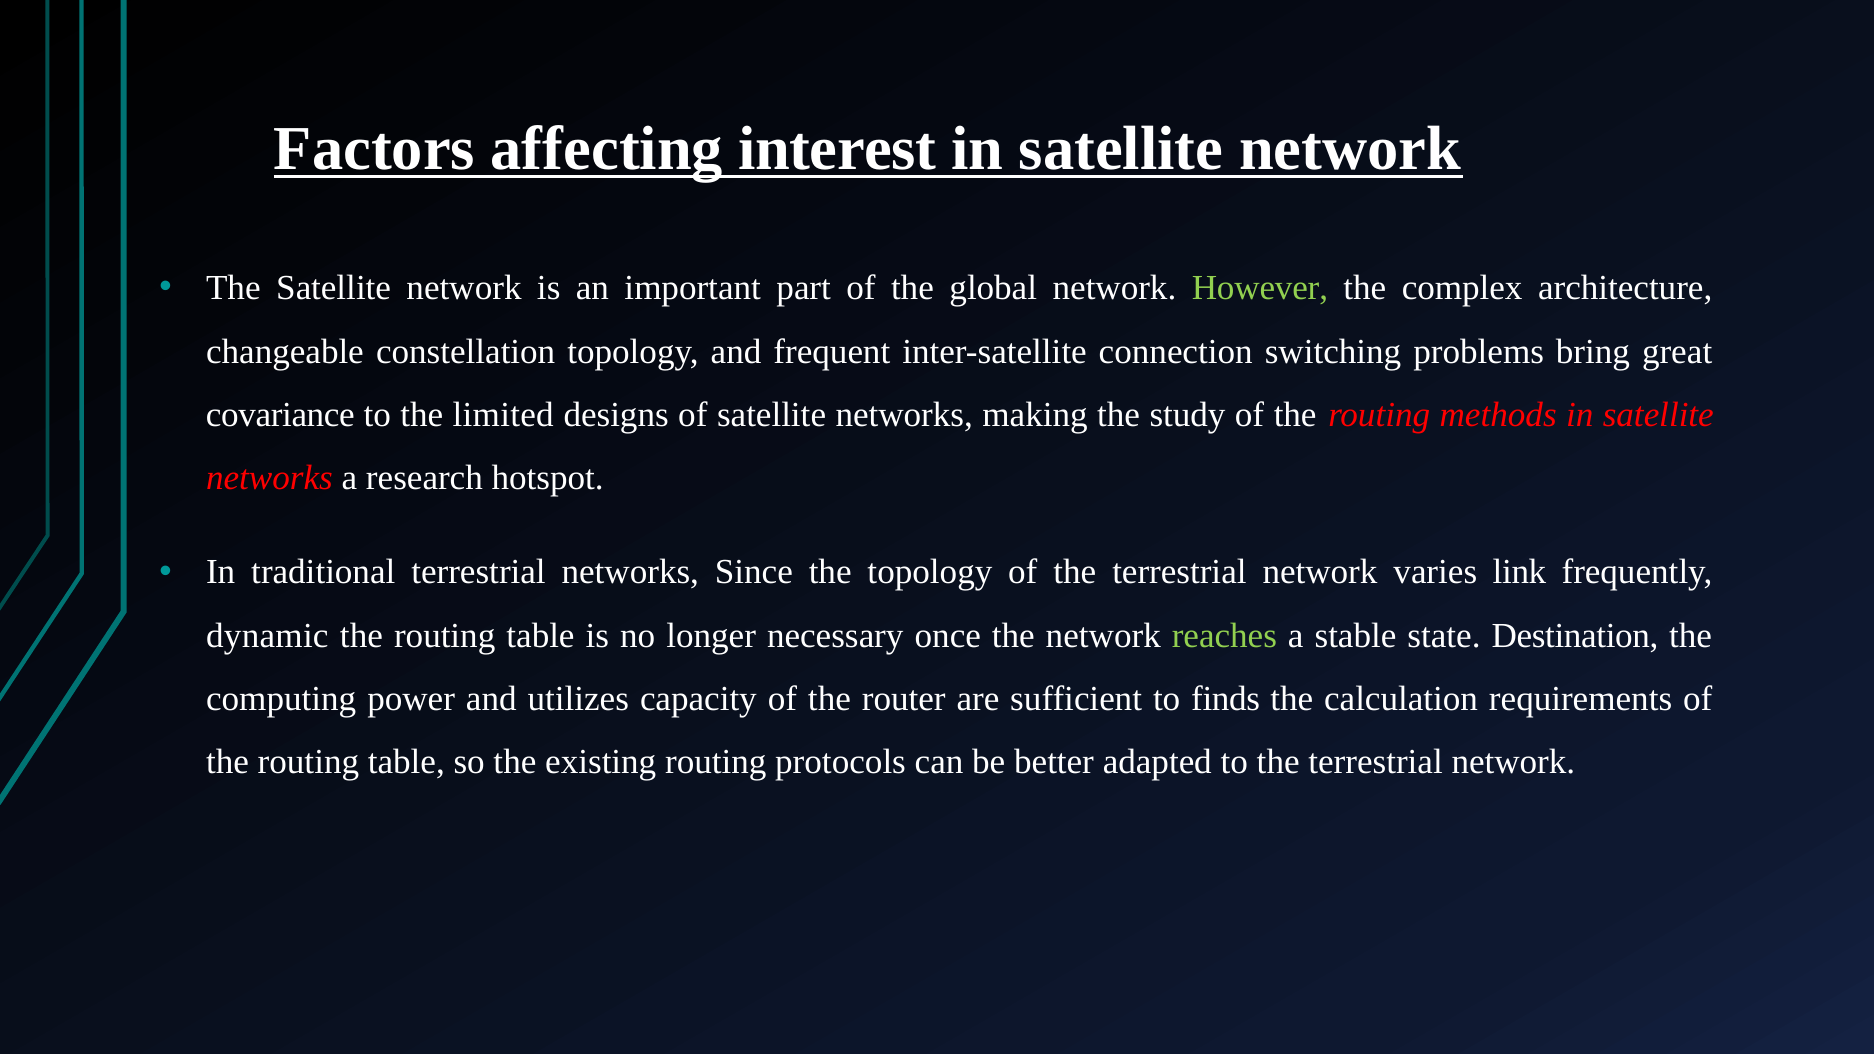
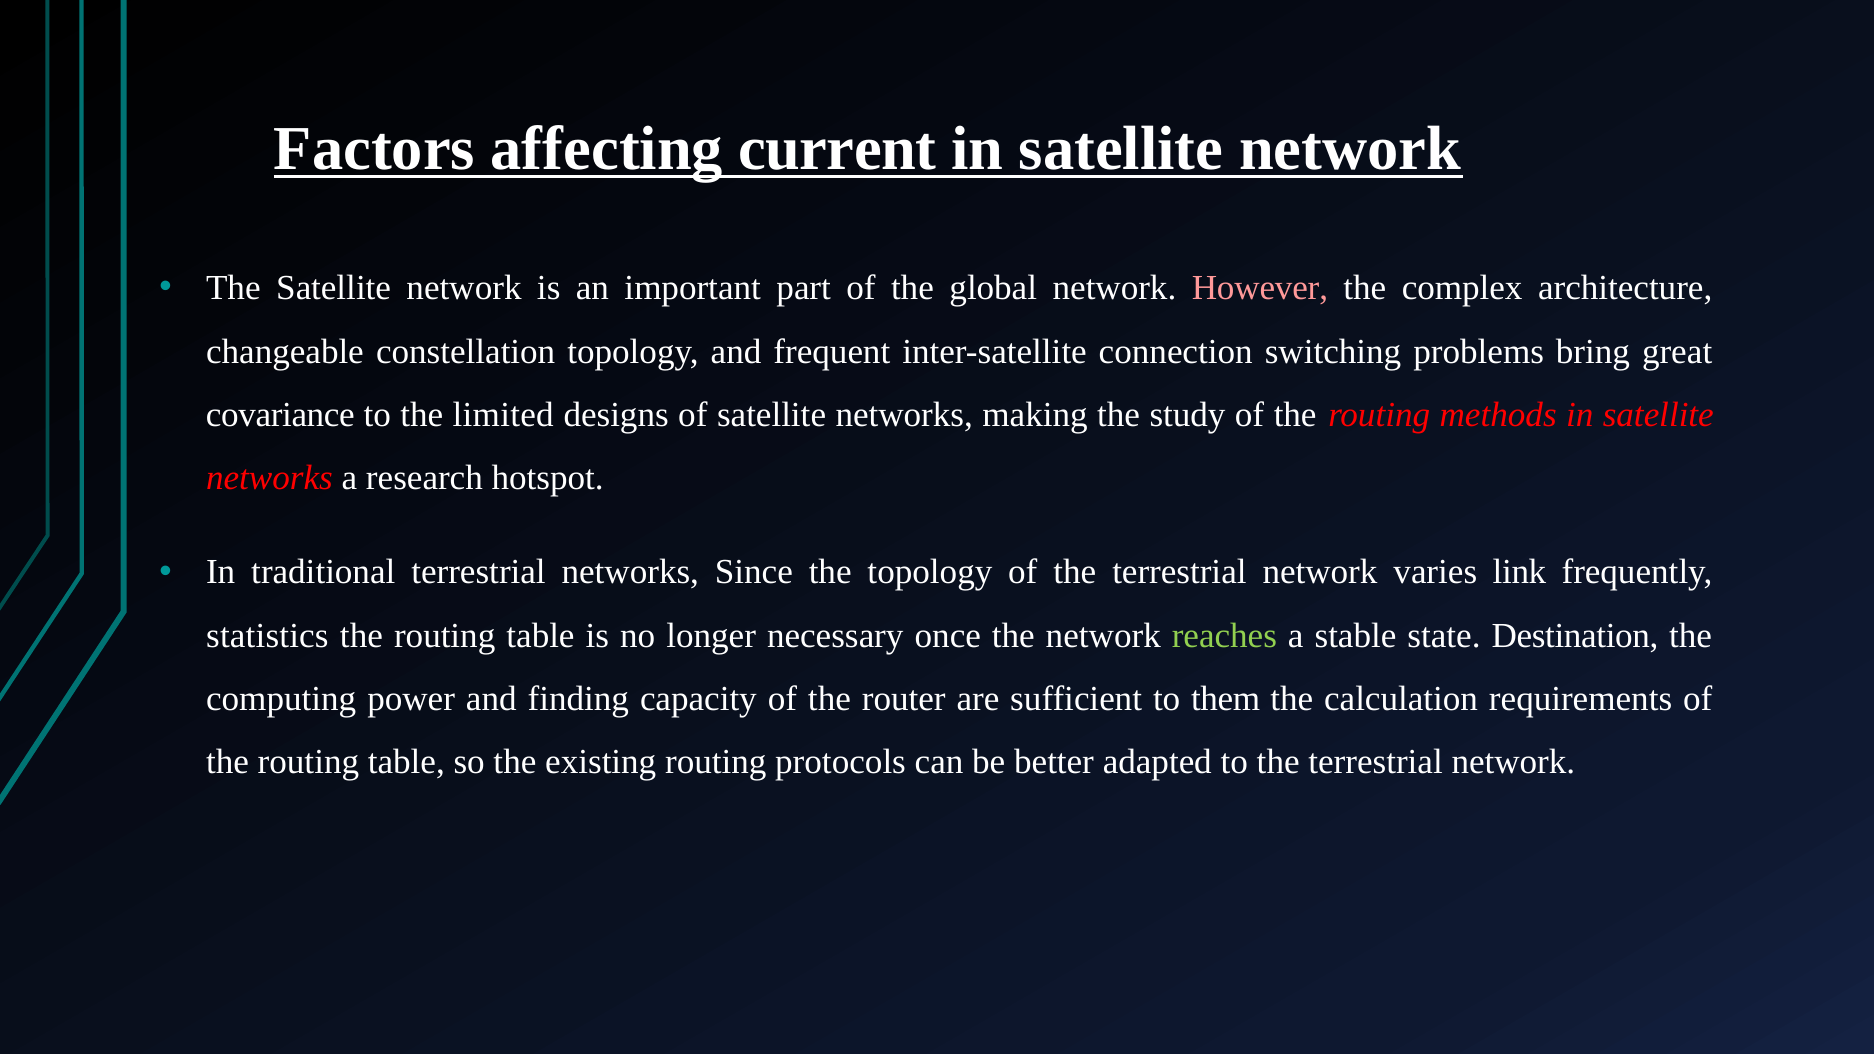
interest: interest -> current
However colour: light green -> pink
dynamic: dynamic -> statistics
utilizes: utilizes -> finding
finds: finds -> them
